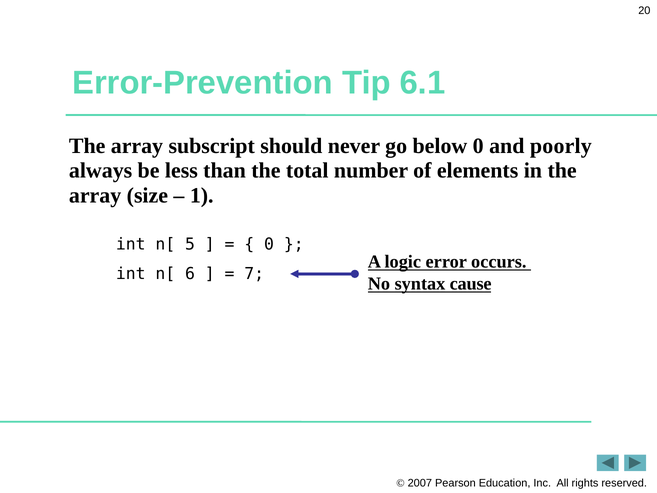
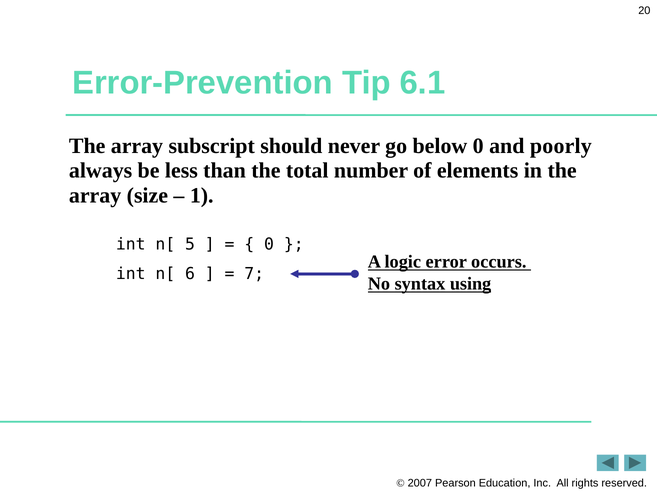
cause: cause -> using
